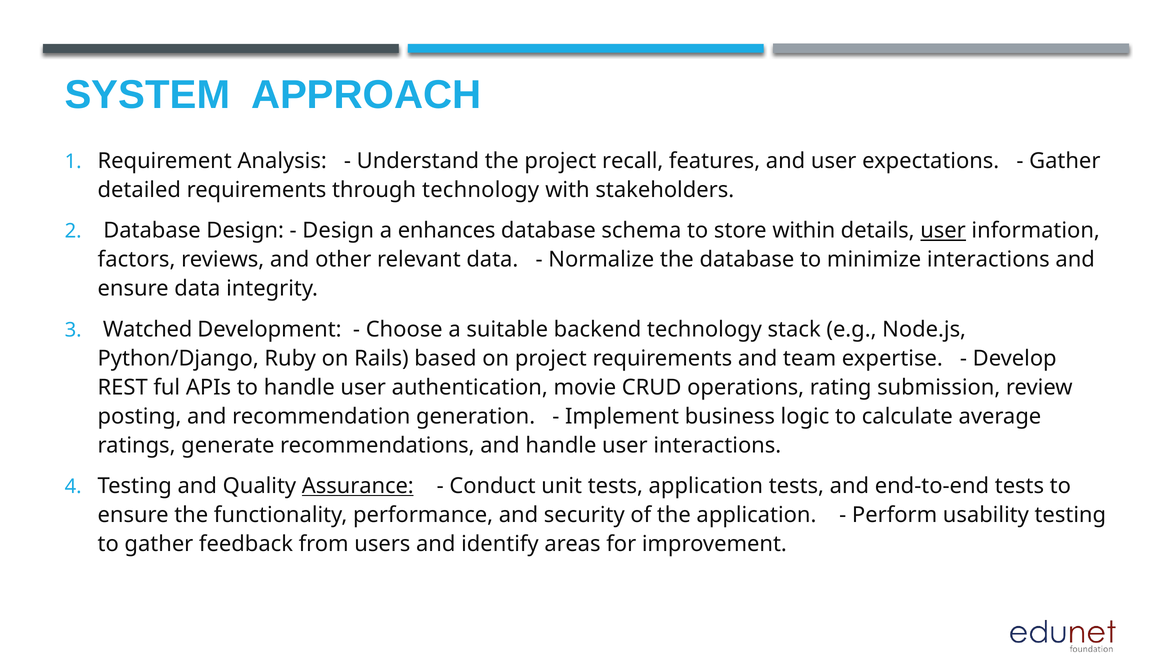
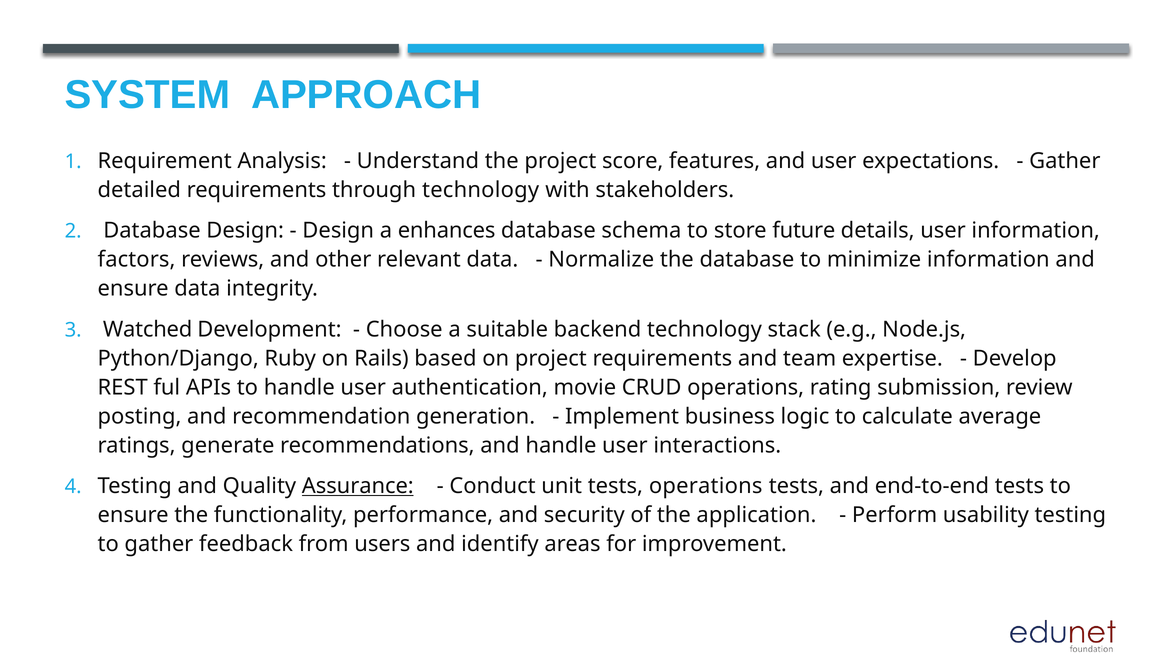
recall: recall -> score
within: within -> future
user at (943, 231) underline: present -> none
minimize interactions: interactions -> information
tests application: application -> operations
